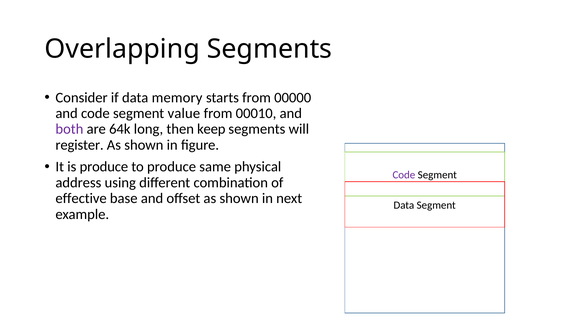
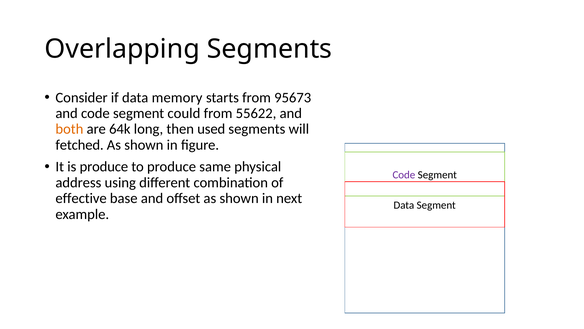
00000: 00000 -> 95673
value: value -> could
00010: 00010 -> 55622
both colour: purple -> orange
keep: keep -> used
register: register -> fetched
